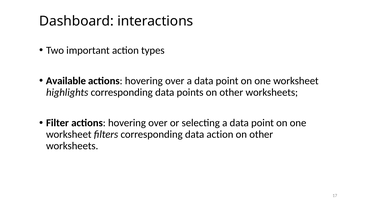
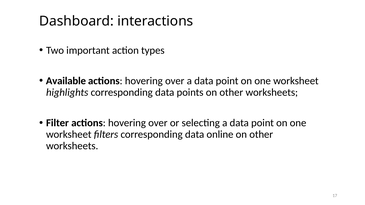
data action: action -> online
